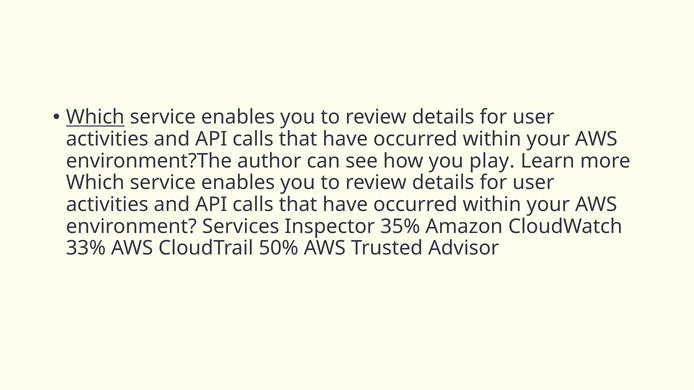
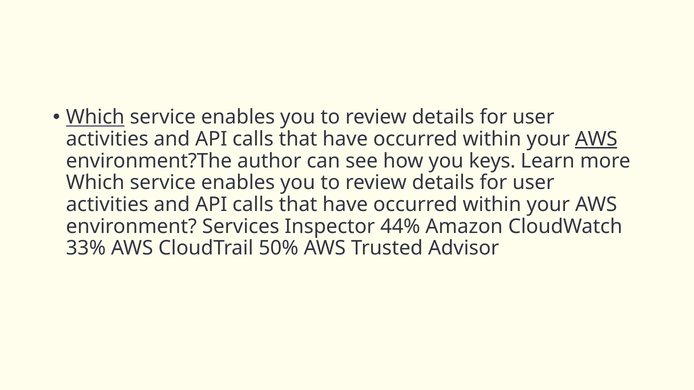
AWS at (596, 139) underline: none -> present
play: play -> keys
35%: 35% -> 44%
